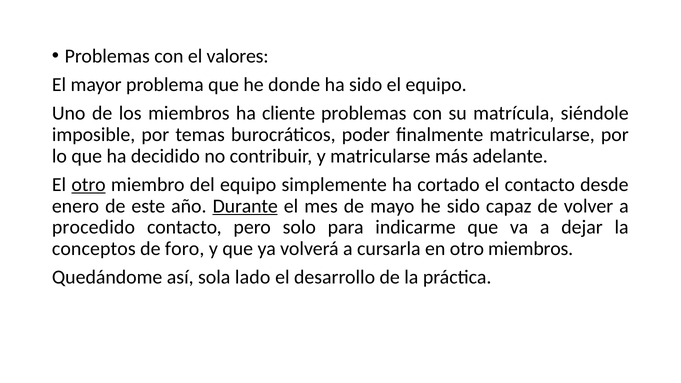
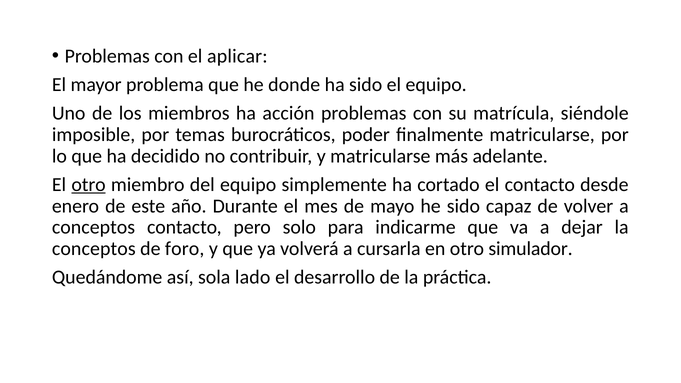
valores: valores -> aplicar
cliente: cliente -> acción
Durante underline: present -> none
procedido at (93, 227): procedido -> conceptos
otro miembros: miembros -> simulador
